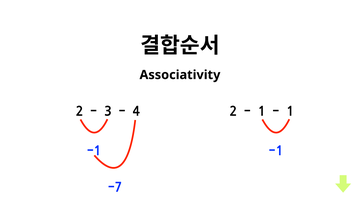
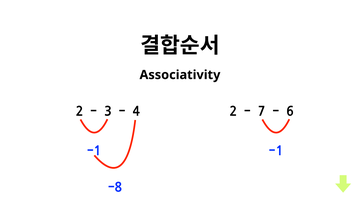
1 at (262, 110): 1 -> 7
1 at (290, 110): 1 -> 6
-7: -7 -> -8
